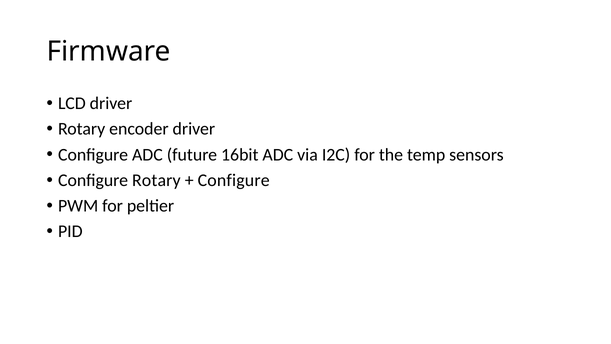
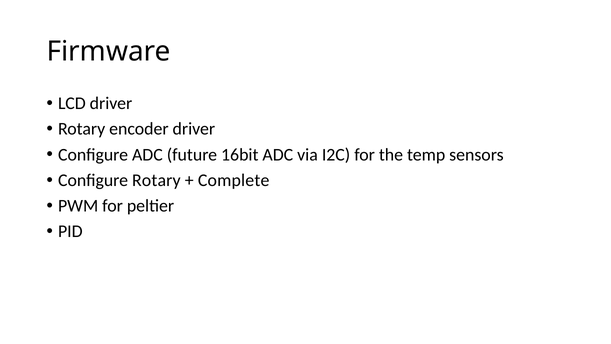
Configure at (234, 180): Configure -> Complete
